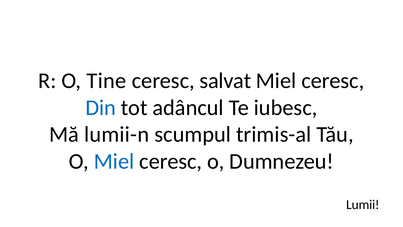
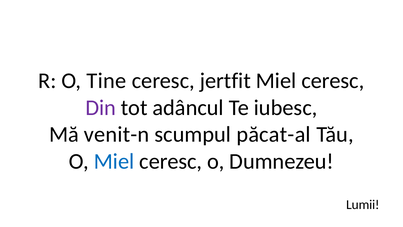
salvat: salvat -> jertfit
Din colour: blue -> purple
lumii-n: lumii-n -> venit-n
trimis-al: trimis-al -> păcat-al
